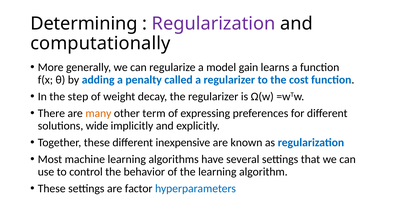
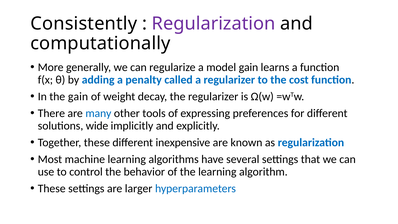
Determining: Determining -> Consistently
the step: step -> gain
many colour: orange -> blue
term: term -> tools
factor: factor -> larger
